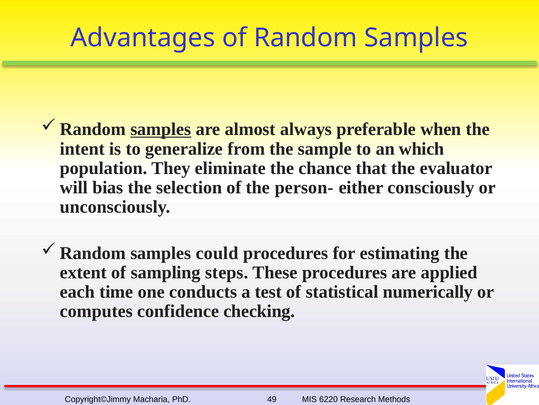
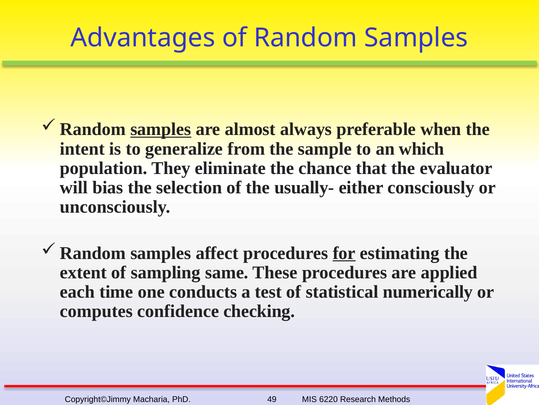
person-: person- -> usually-
could: could -> affect
for underline: none -> present
steps: steps -> same
